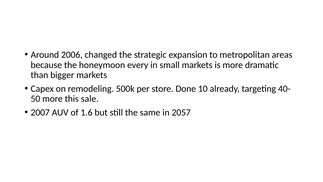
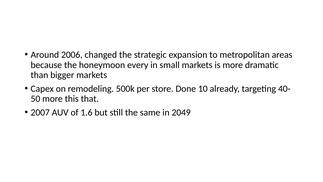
sale: sale -> that
2057: 2057 -> 2049
